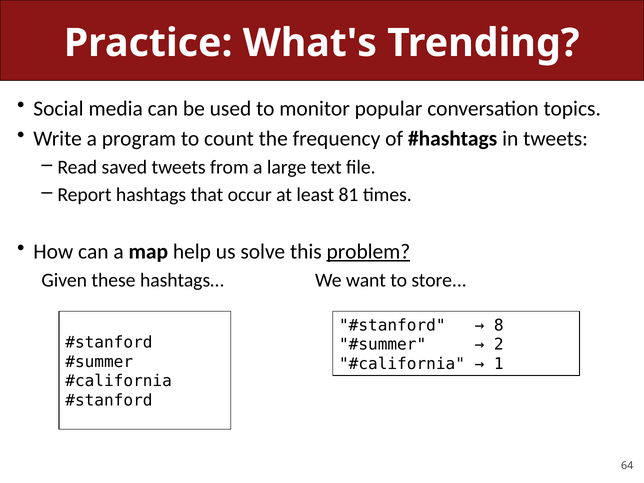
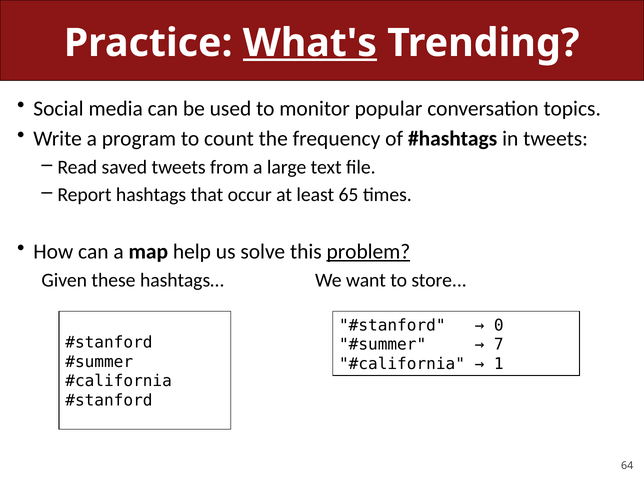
What's underline: none -> present
81: 81 -> 65
8: 8 -> 0
2: 2 -> 7
